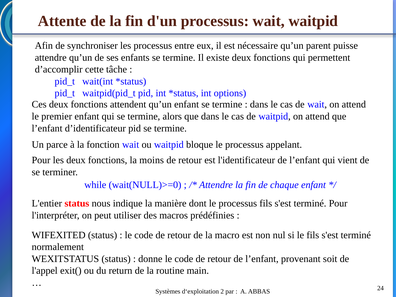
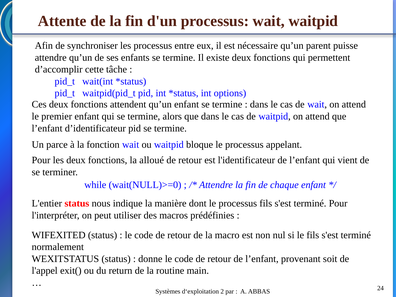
moins: moins -> alloué
